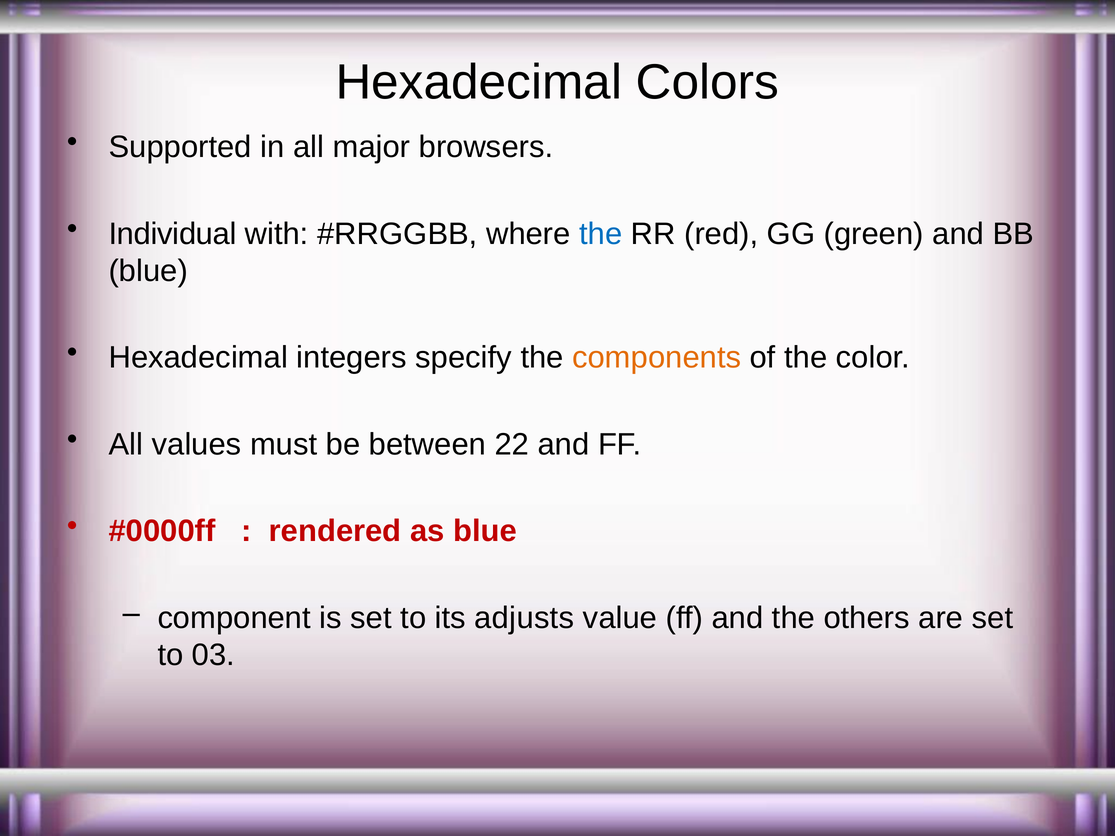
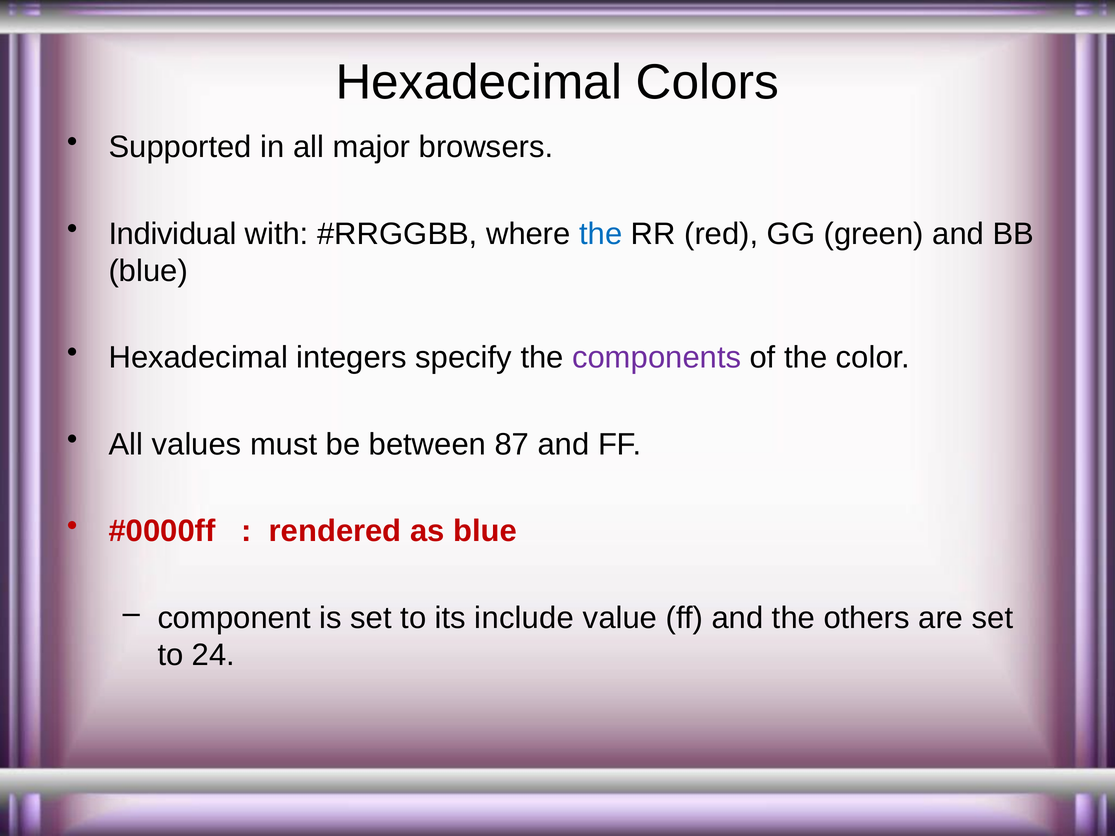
components colour: orange -> purple
22: 22 -> 87
adjusts: adjusts -> include
03: 03 -> 24
